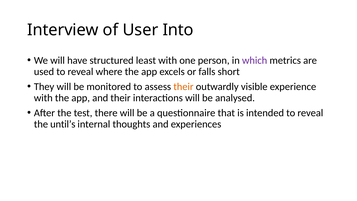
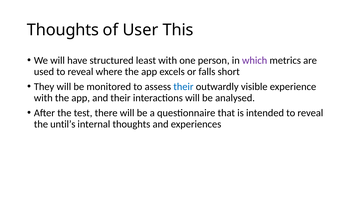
Interview at (63, 30): Interview -> Thoughts
Into: Into -> This
their at (183, 87) colour: orange -> blue
